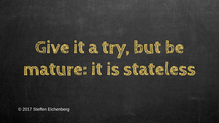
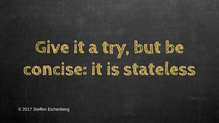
mature: mature -> concise
